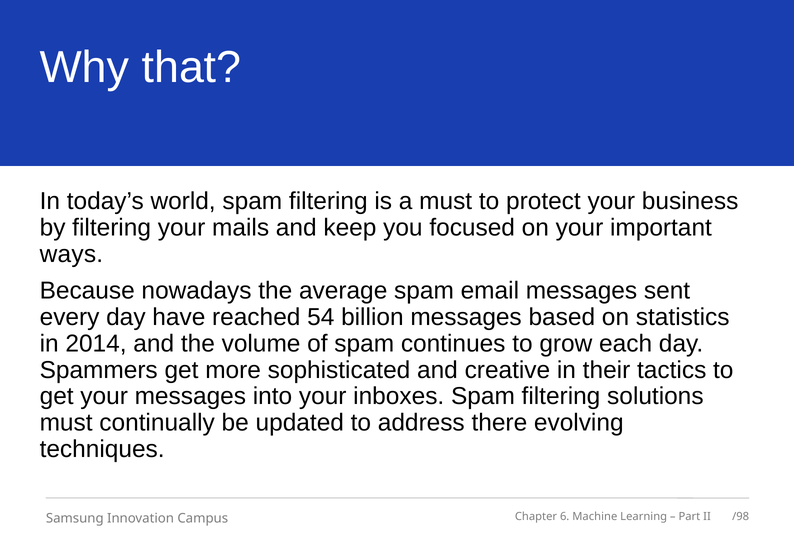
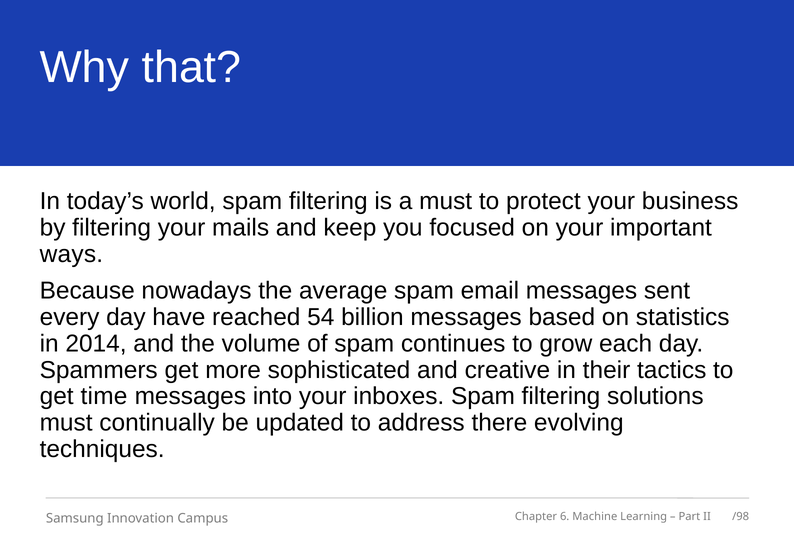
get your: your -> time
